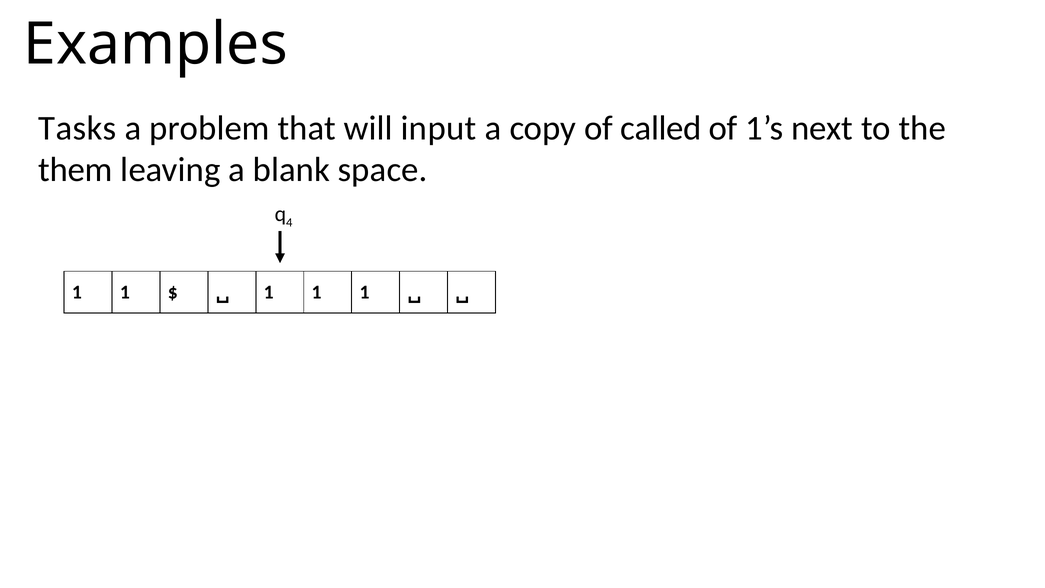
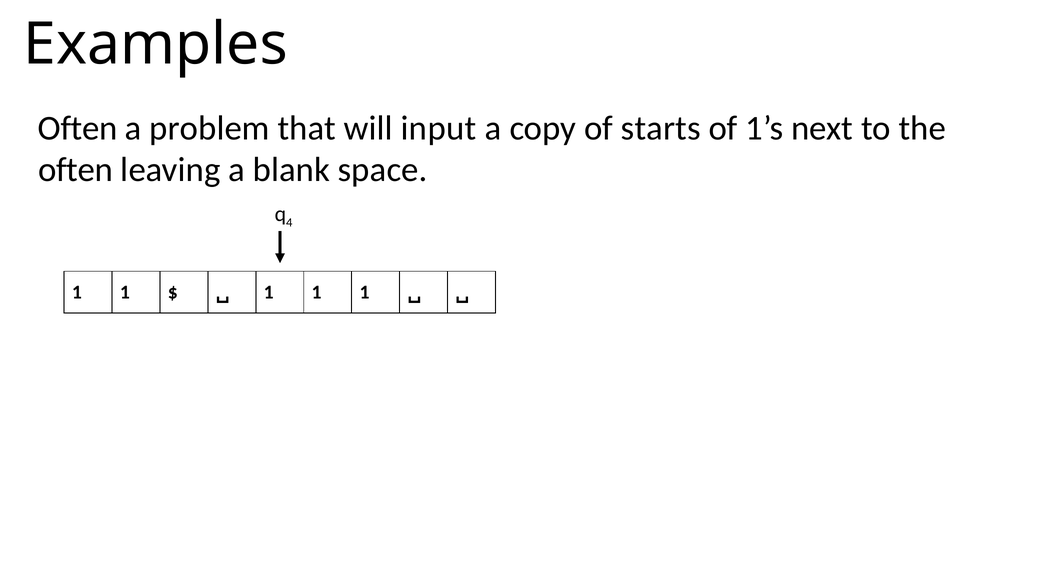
Tasks at (77, 128): Tasks -> Often
called: called -> starts
them at (75, 170): them -> often
